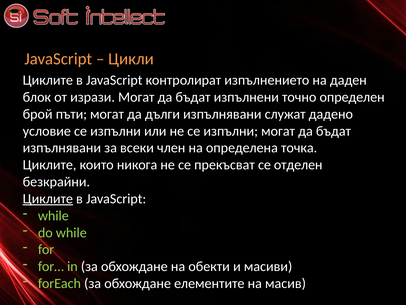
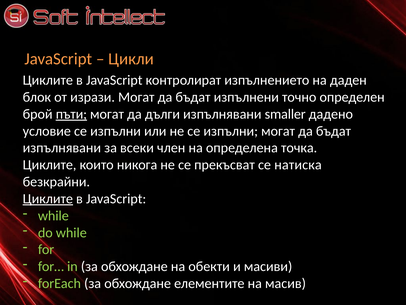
пъти underline: none -> present
служат: служат -> smaller
отделен: отделен -> натиска
